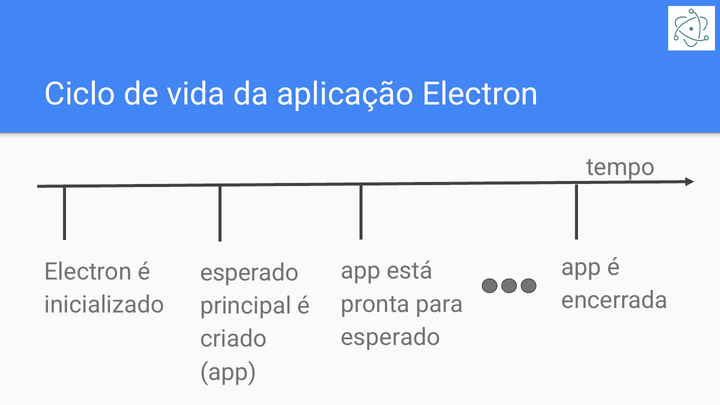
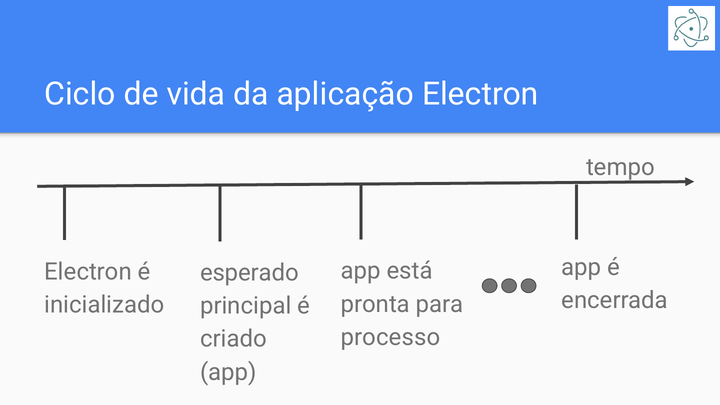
esperado at (391, 337): esperado -> processo
